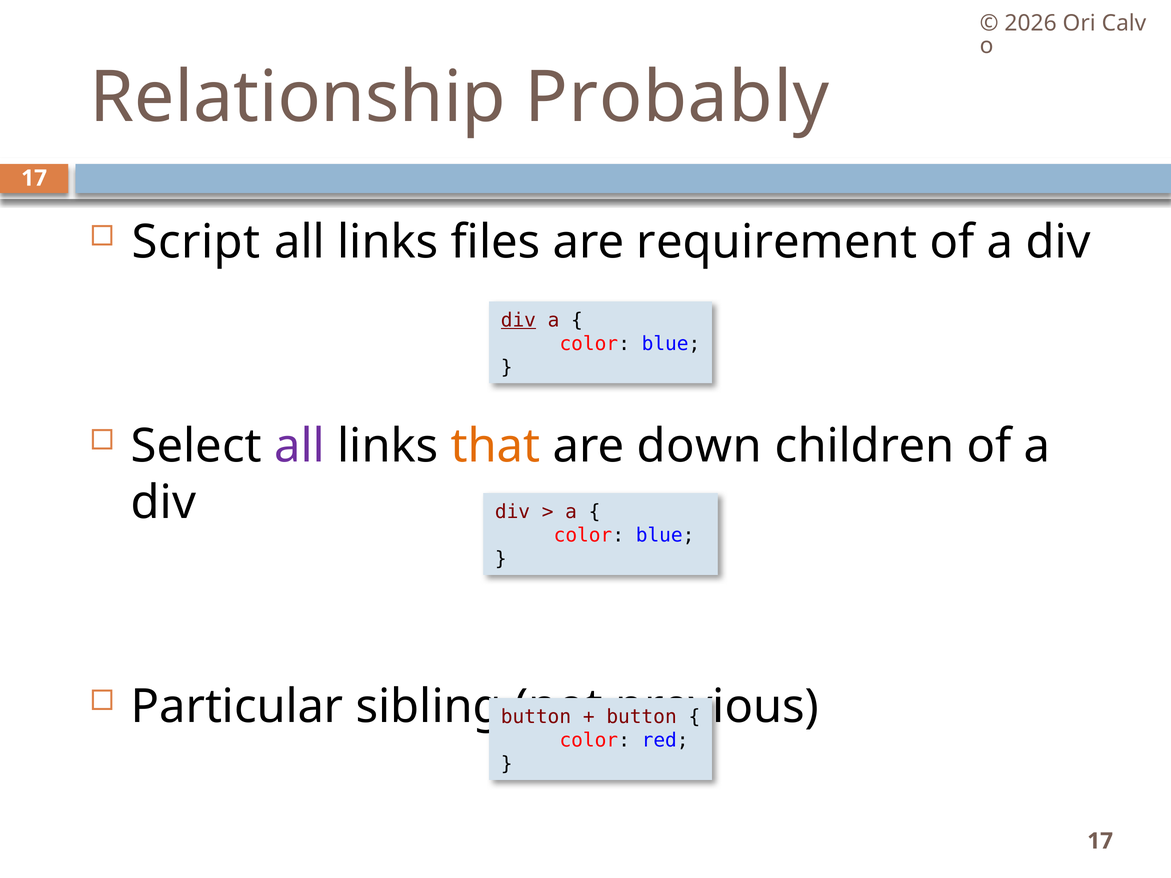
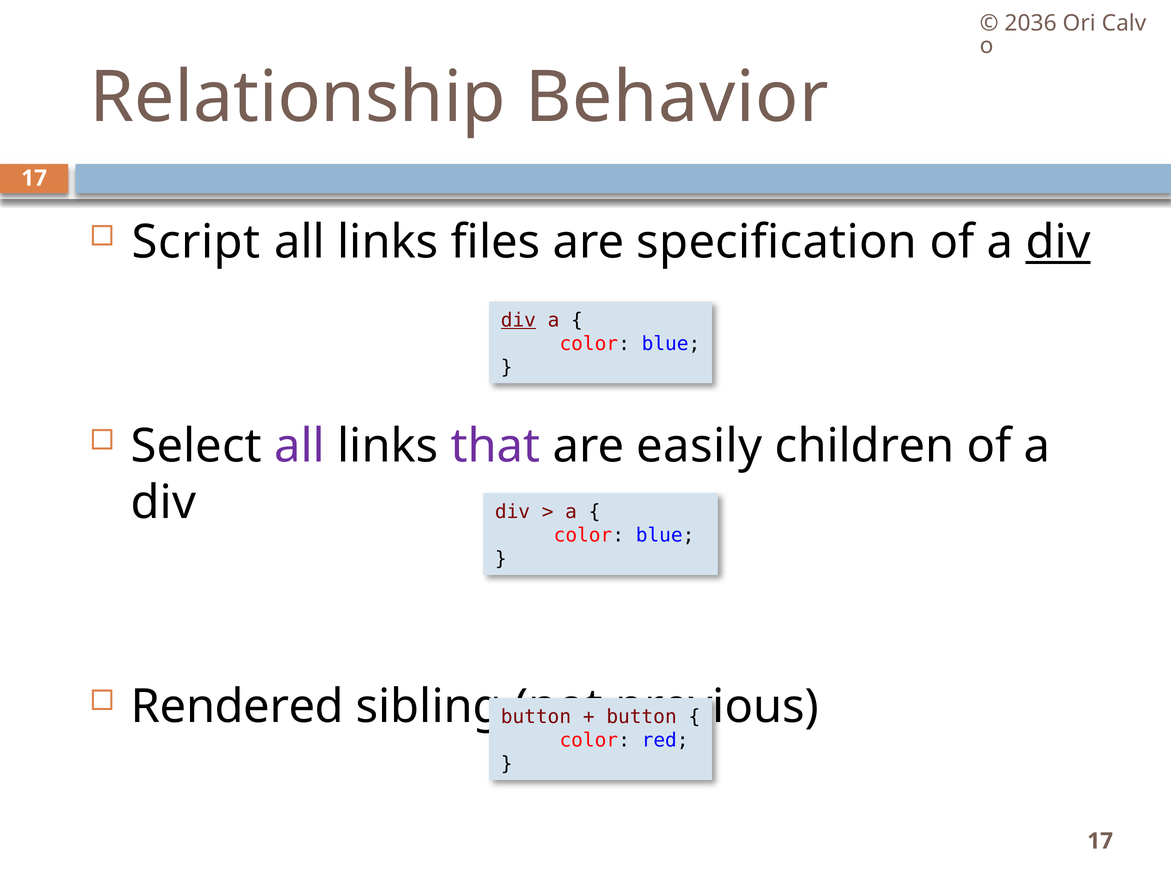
2026: 2026 -> 2036
Probably: Probably -> Behavior
requirement: requirement -> specification
div at (1058, 242) underline: none -> present
that colour: orange -> purple
down: down -> easily
Particular: Particular -> Rendered
